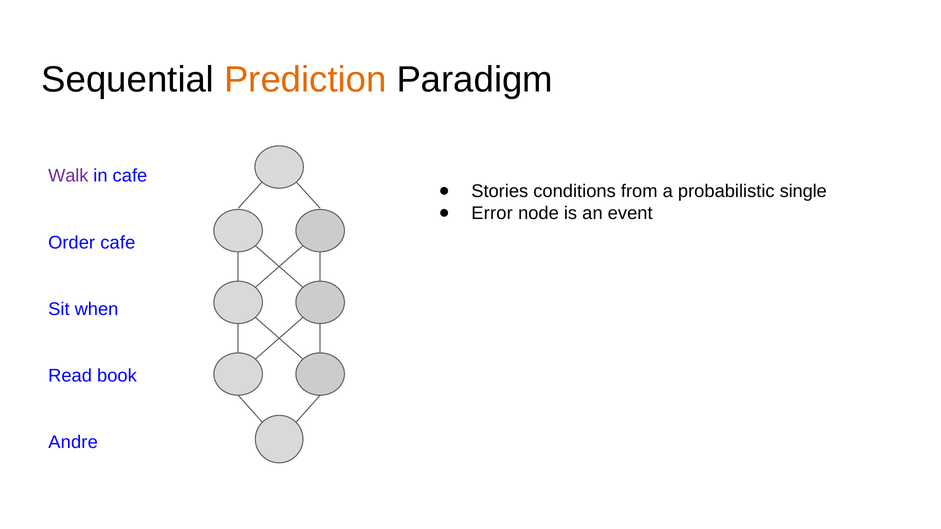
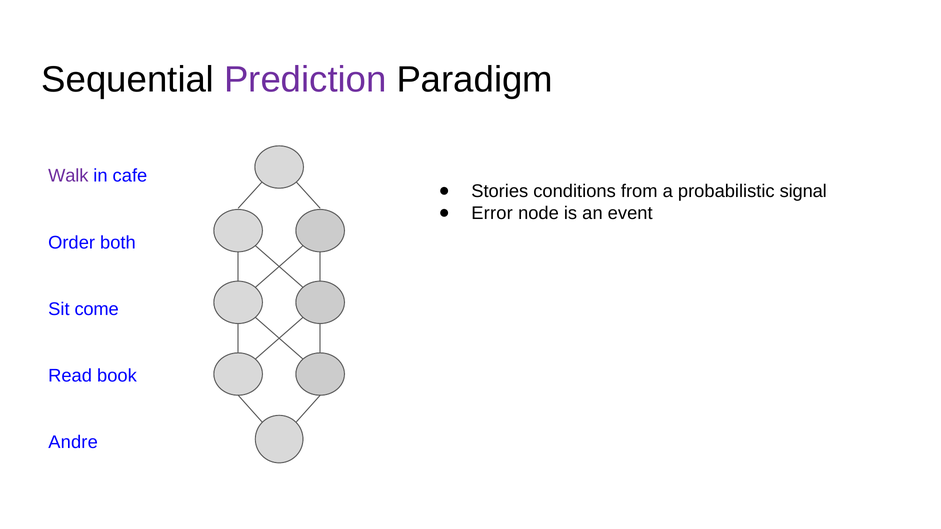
Prediction colour: orange -> purple
single: single -> signal
Order cafe: cafe -> both
when: when -> come
